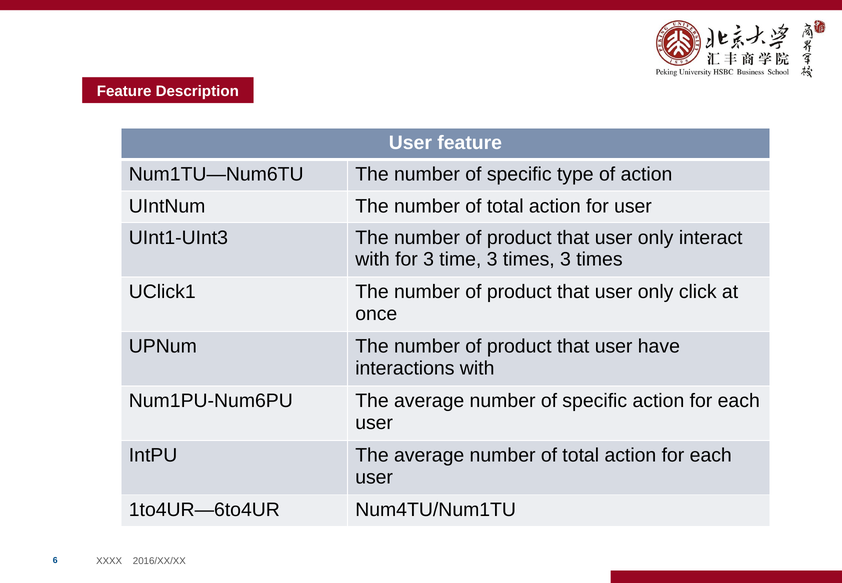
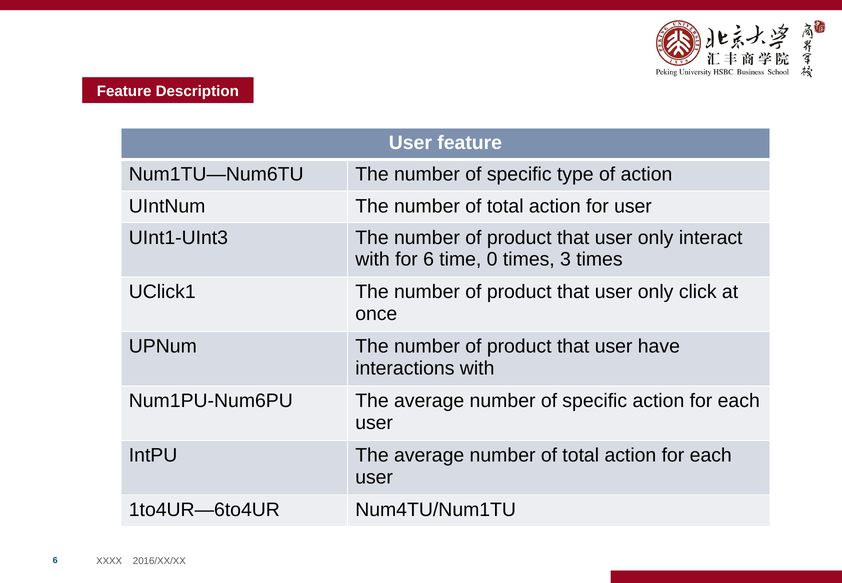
for 3: 3 -> 6
time 3: 3 -> 0
